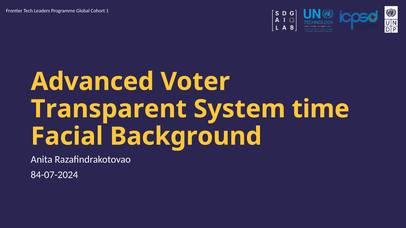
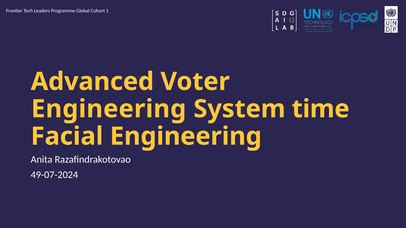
Transparent at (109, 109): Transparent -> Engineering
Facial Background: Background -> Engineering
84-07-2024: 84-07-2024 -> 49-07-2024
